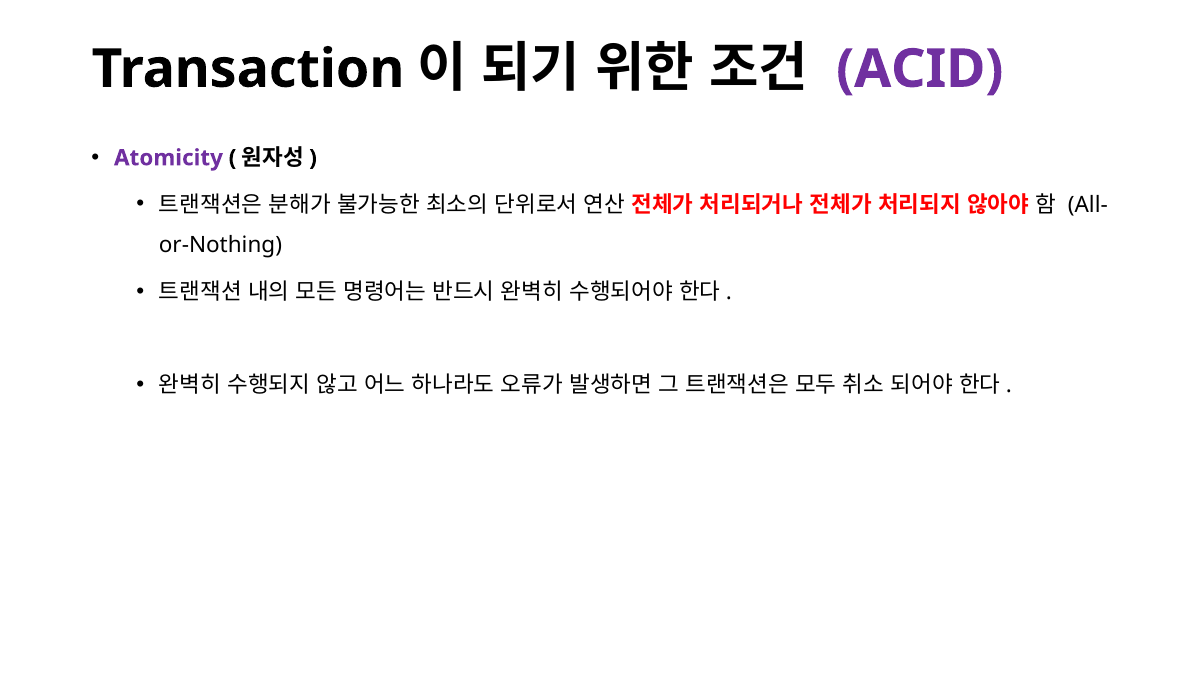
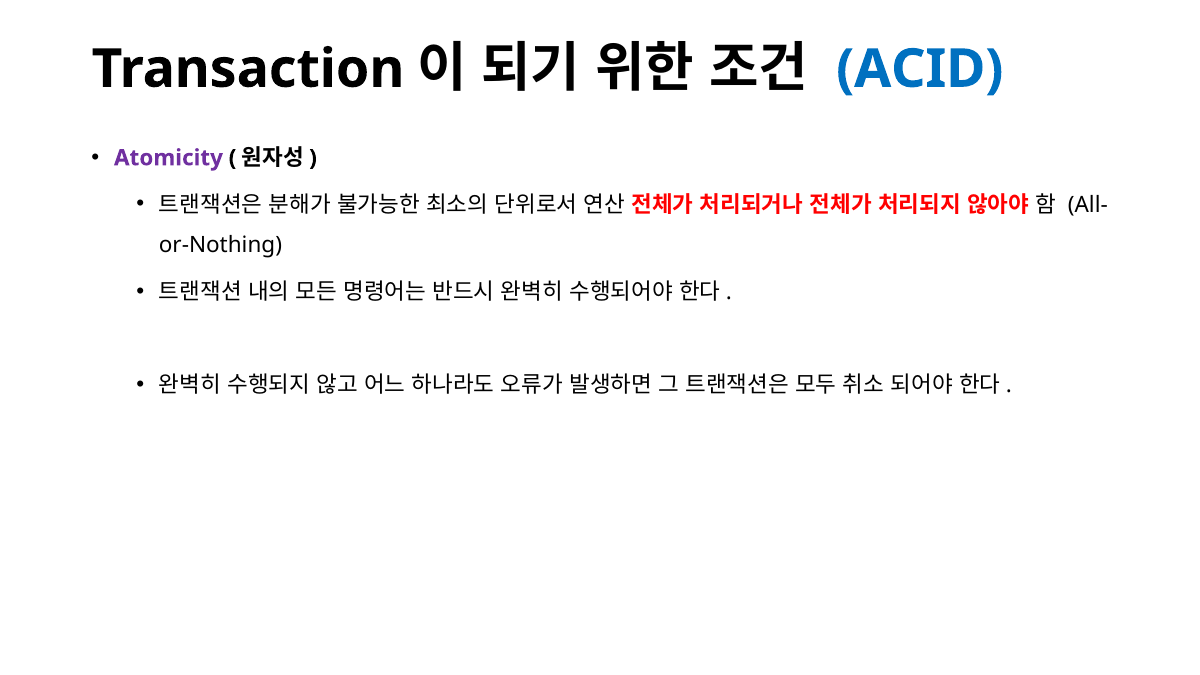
ACID colour: purple -> blue
